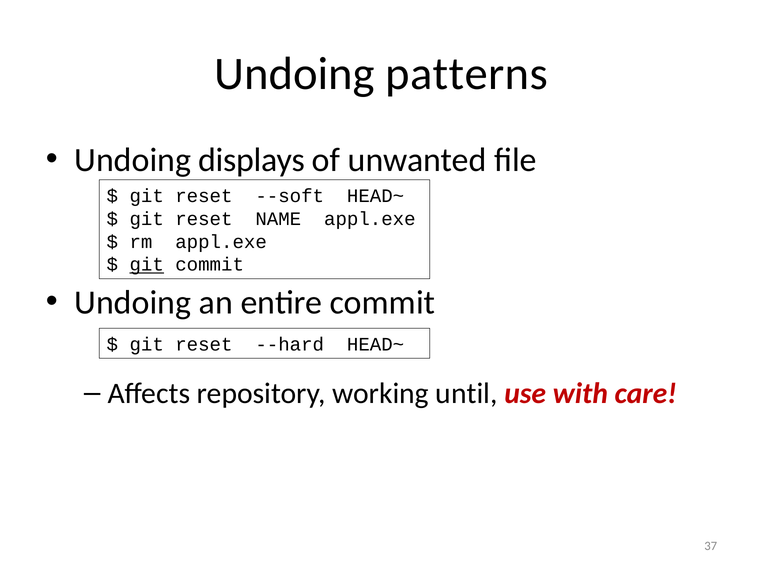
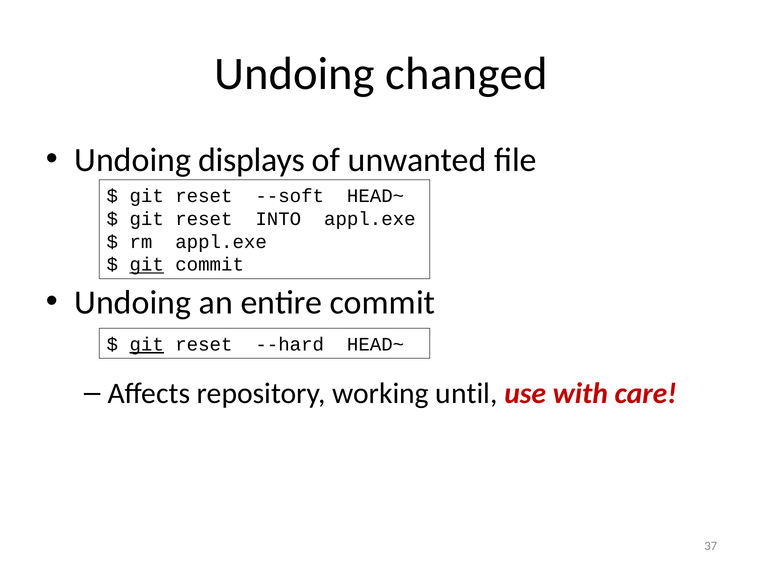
patterns: patterns -> changed
NAME: NAME -> INTO
git at (147, 345) underline: none -> present
